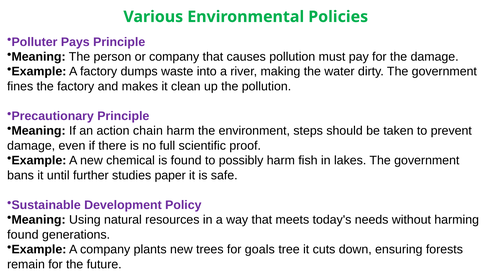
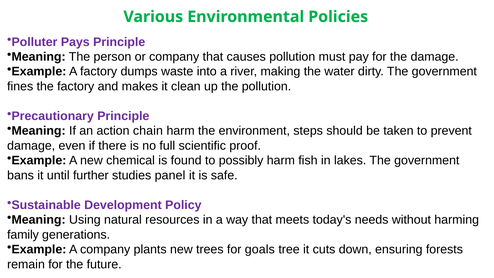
paper: paper -> panel
found at (23, 235): found -> family
